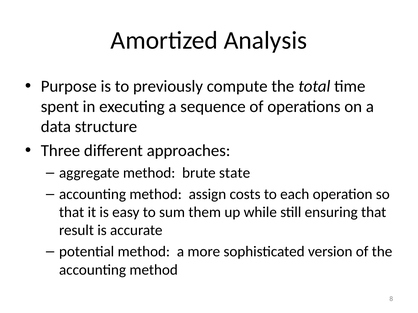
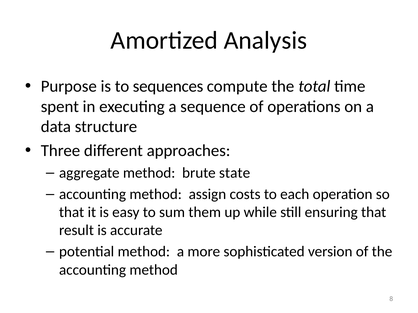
previously: previously -> sequences
